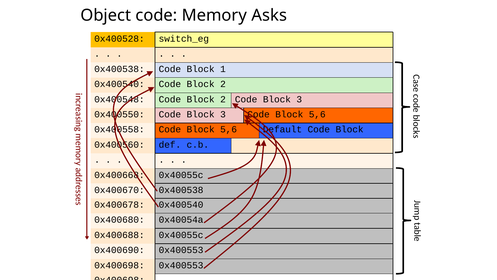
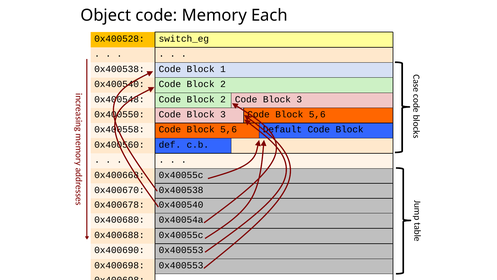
Asks: Asks -> Each
